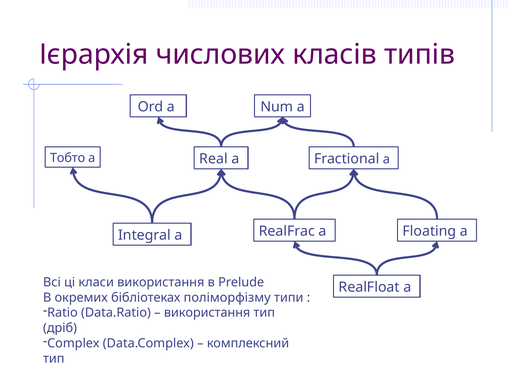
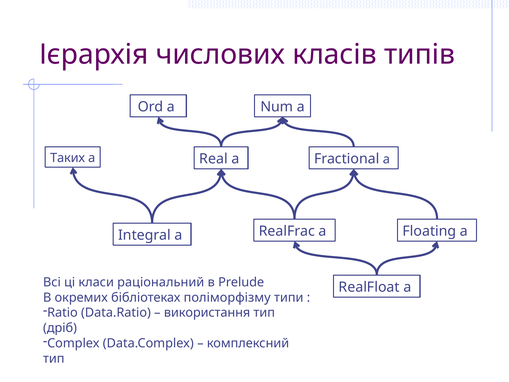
Тобто: Тобто -> Таких
класи використання: використання -> раціональний
